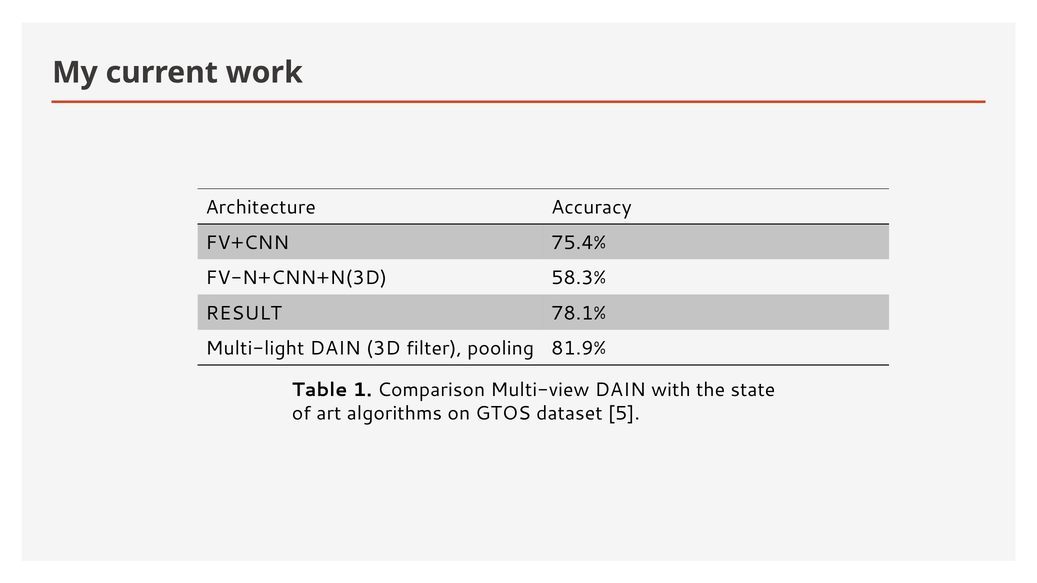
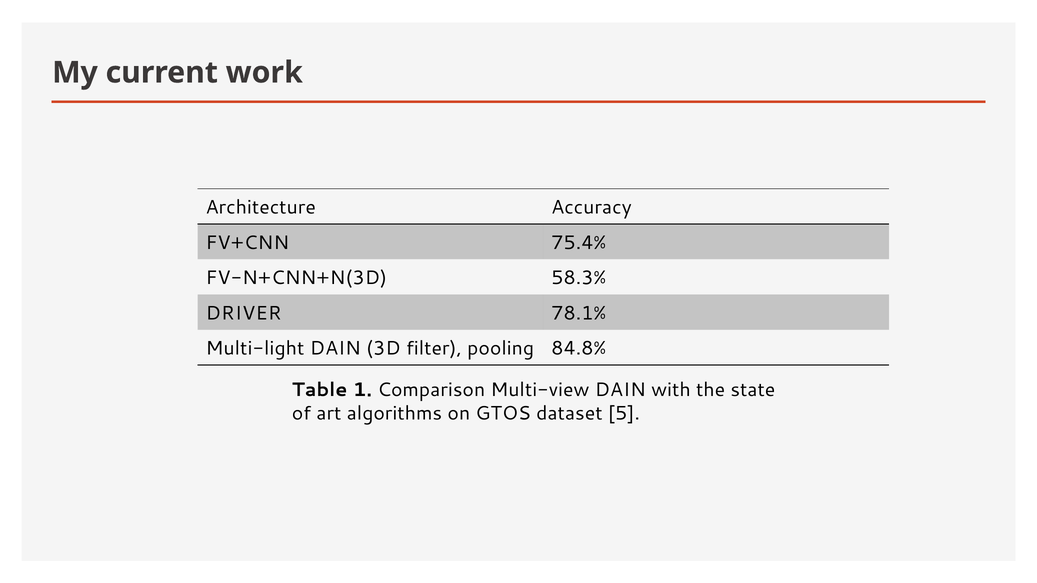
RESULT: RESULT -> DRIVER
81.9%: 81.9% -> 84.8%
